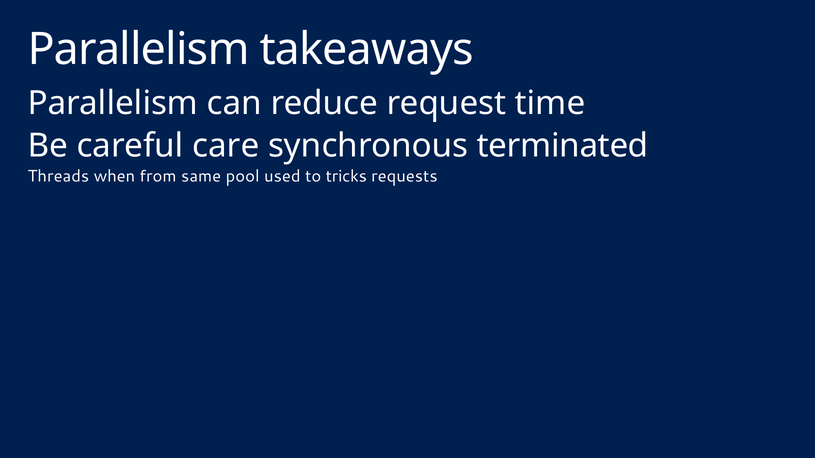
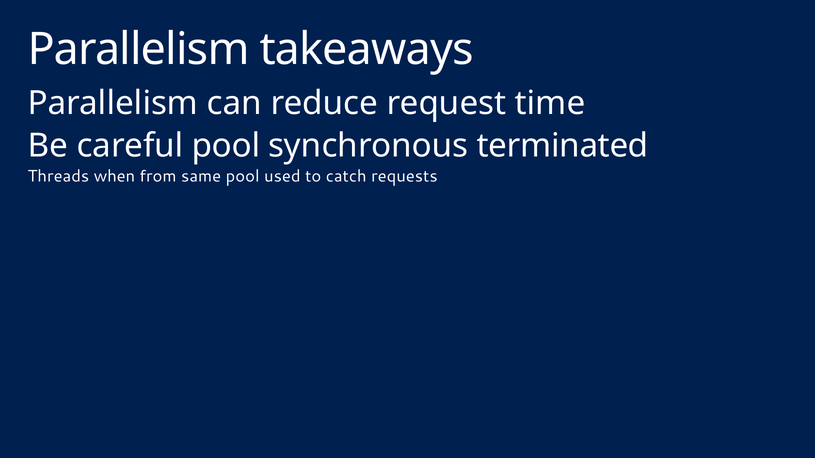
careful care: care -> pool
tricks: tricks -> catch
